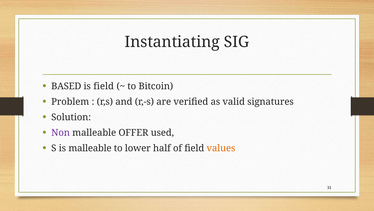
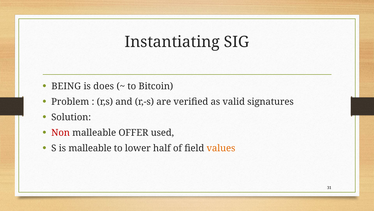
BASED: BASED -> BEING
is field: field -> does
Non colour: purple -> red
